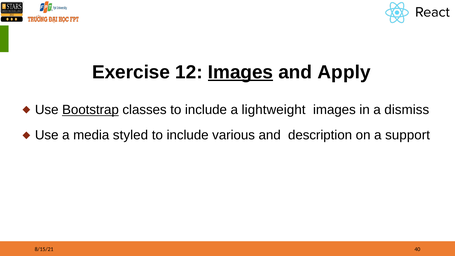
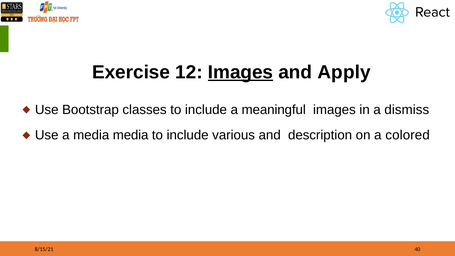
Bootstrap underline: present -> none
lightweight: lightweight -> meaningful
media styled: styled -> media
support: support -> colored
